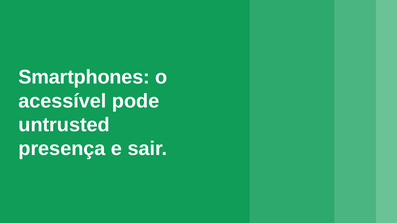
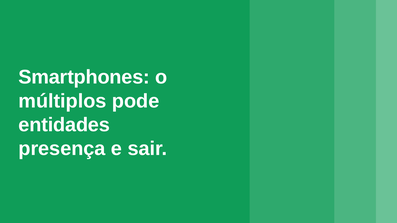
acessível: acessível -> múltiplos
untrusted: untrusted -> entidades
